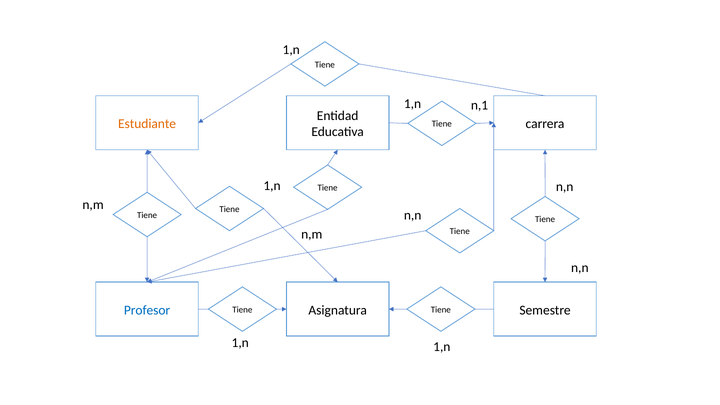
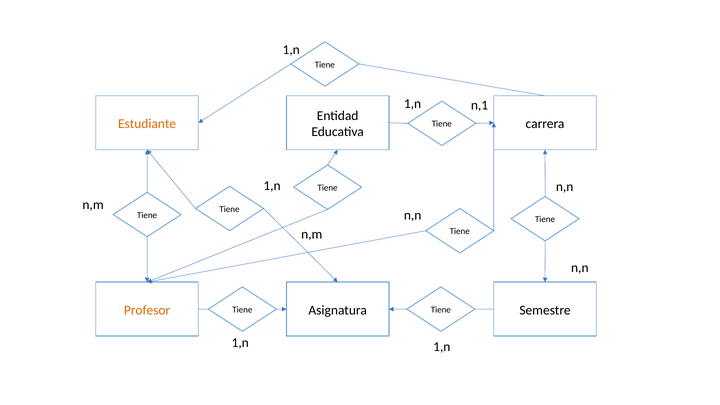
Profesor colour: blue -> orange
